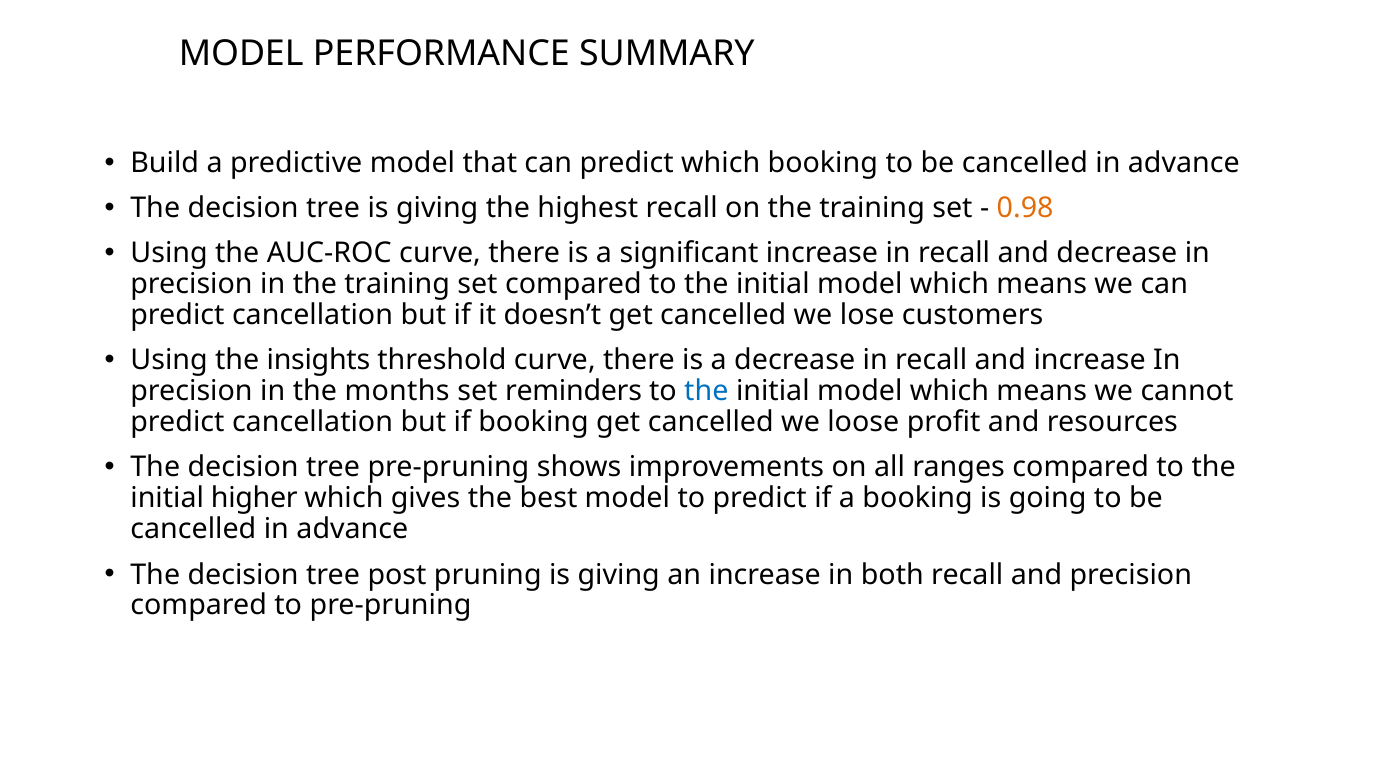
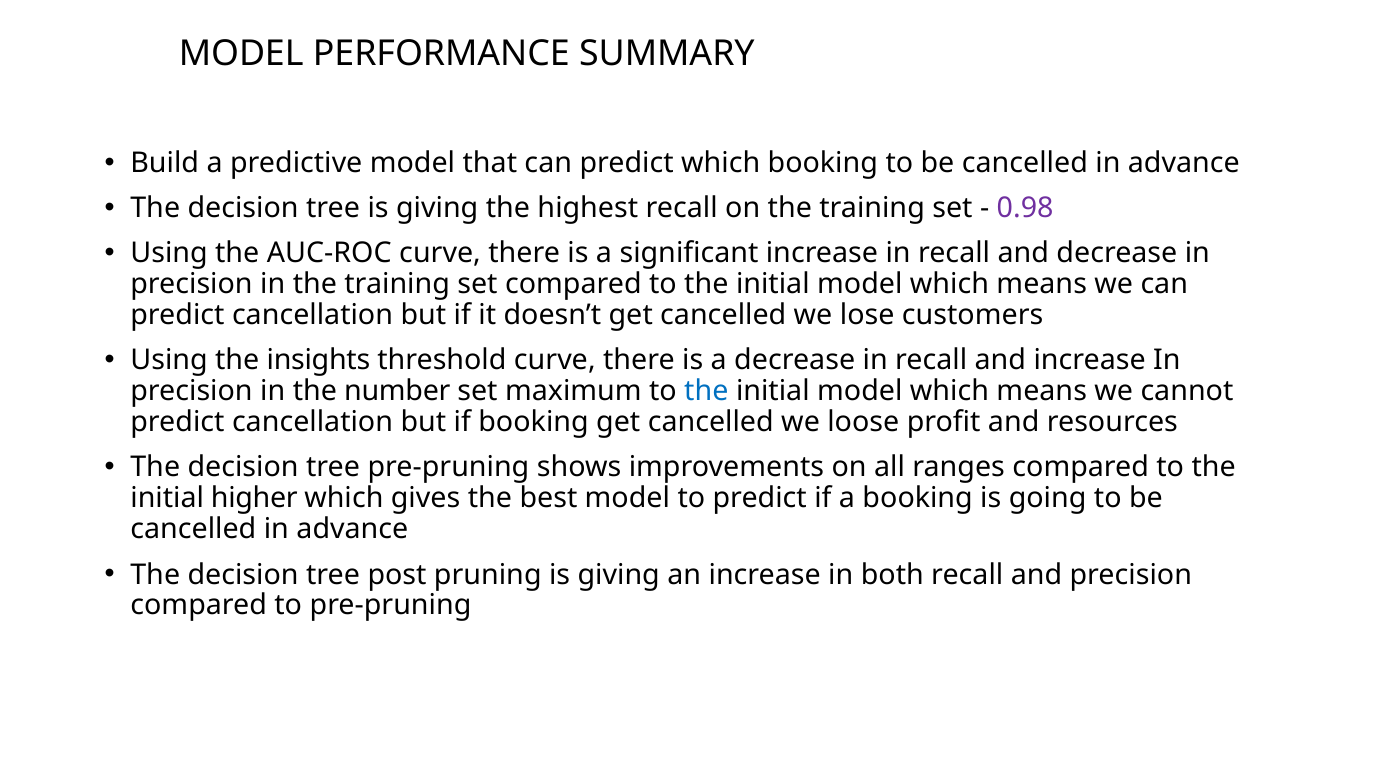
0.98 colour: orange -> purple
months: months -> number
reminders: reminders -> maximum
